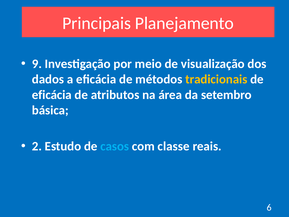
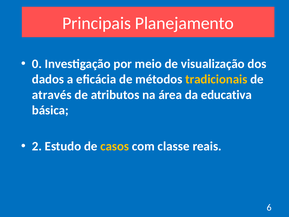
9: 9 -> 0
eficácia at (52, 95): eficácia -> através
setembro: setembro -> educativa
casos colour: light blue -> yellow
